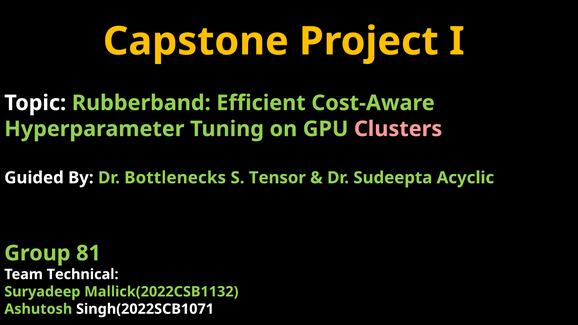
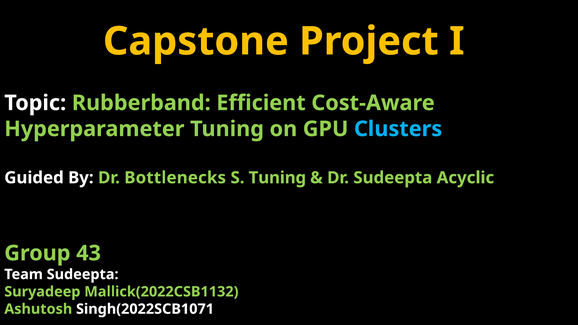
Clusters colour: pink -> light blue
S Tensor: Tensor -> Tuning
81: 81 -> 43
Team Technical: Technical -> Sudeepta
